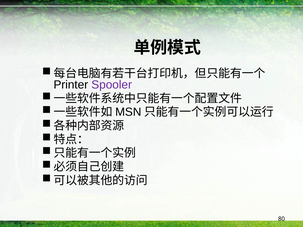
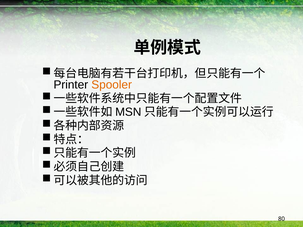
Spooler colour: purple -> orange
